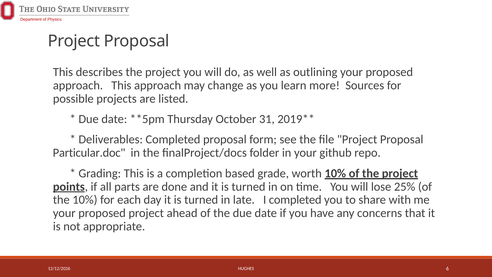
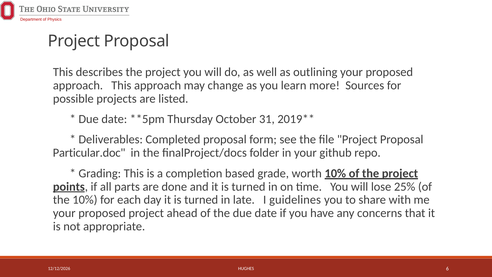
I completed: completed -> guidelines
